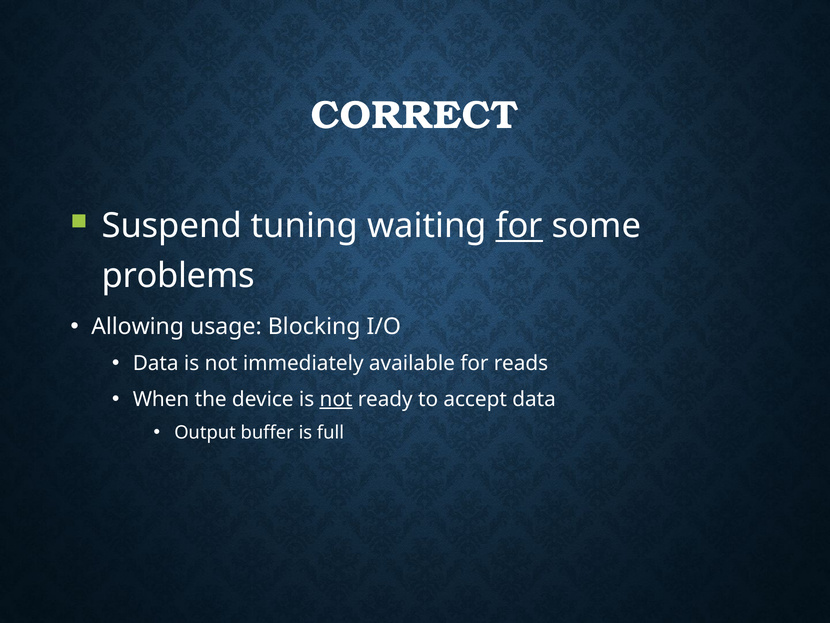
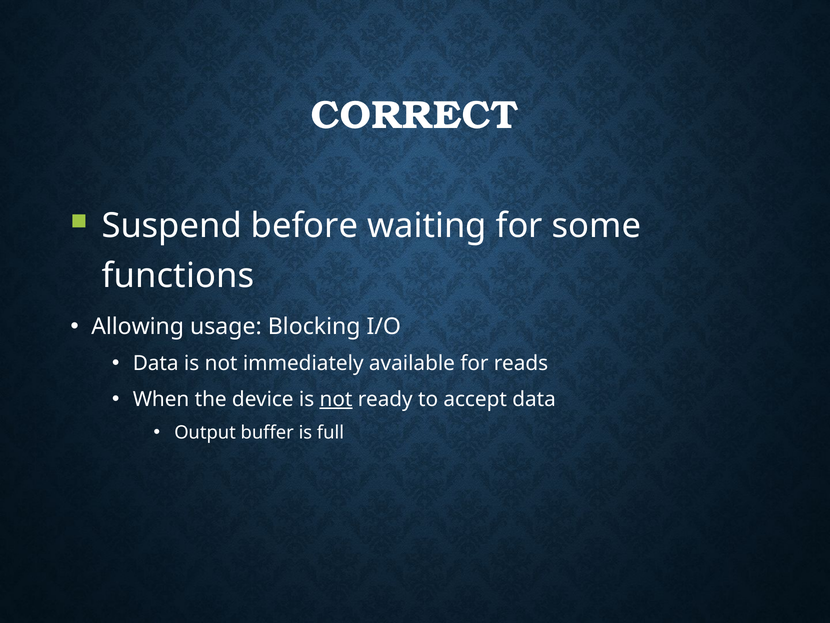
tuning: tuning -> before
for at (519, 226) underline: present -> none
problems: problems -> functions
